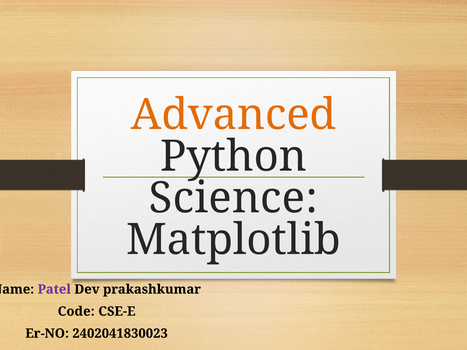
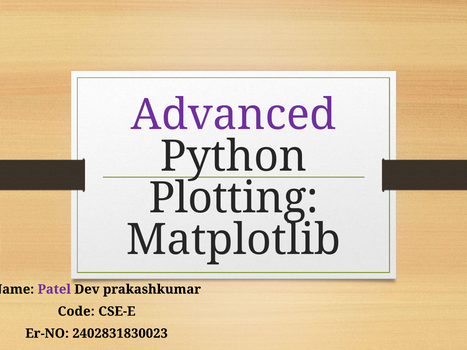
Advanced colour: orange -> purple
Science: Science -> Plotting
2402041830023: 2402041830023 -> 2402831830023
